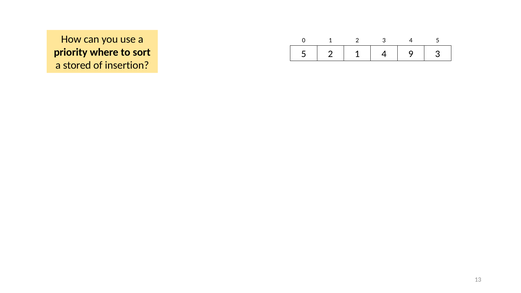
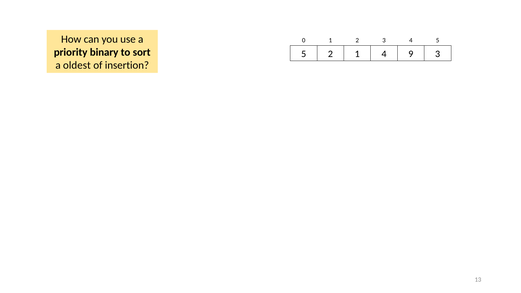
where: where -> binary
stored: stored -> oldest
